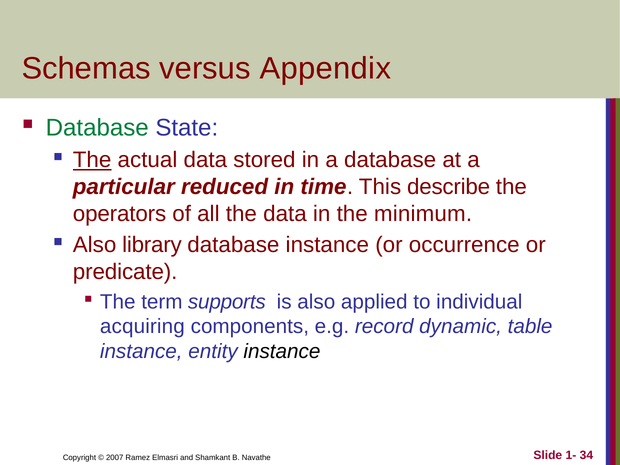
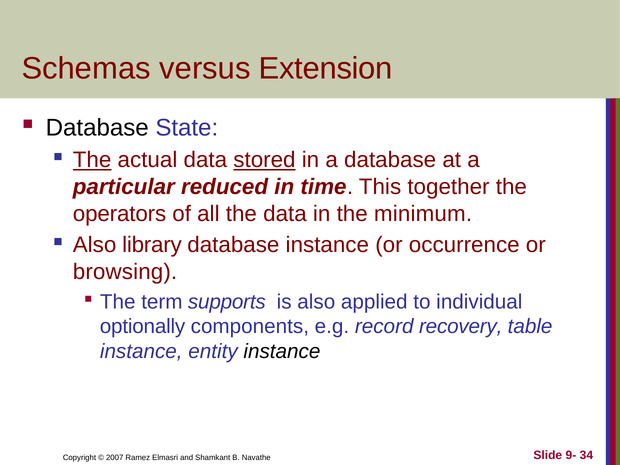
Appendix: Appendix -> Extension
Database at (97, 128) colour: green -> black
stored underline: none -> present
describe: describe -> together
predicate: predicate -> browsing
acquiring: acquiring -> optionally
dynamic: dynamic -> recovery
1-: 1- -> 9-
